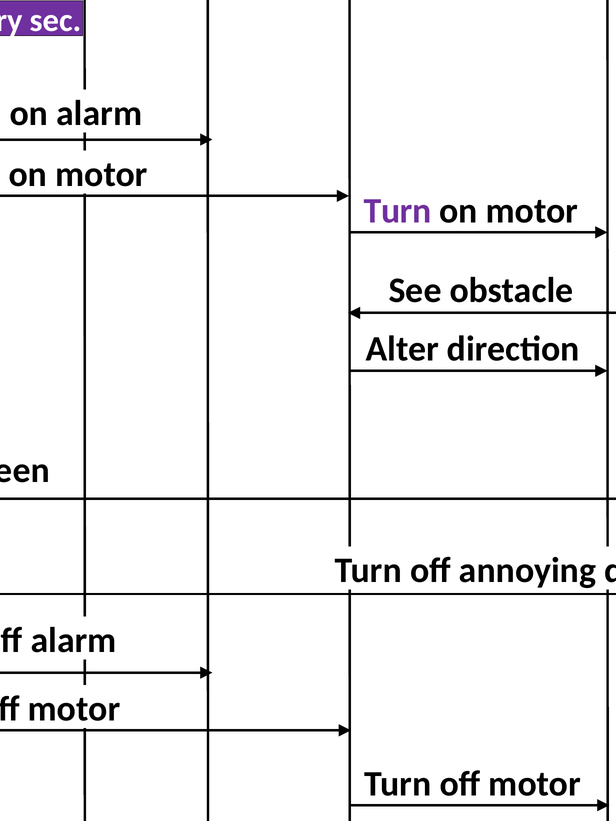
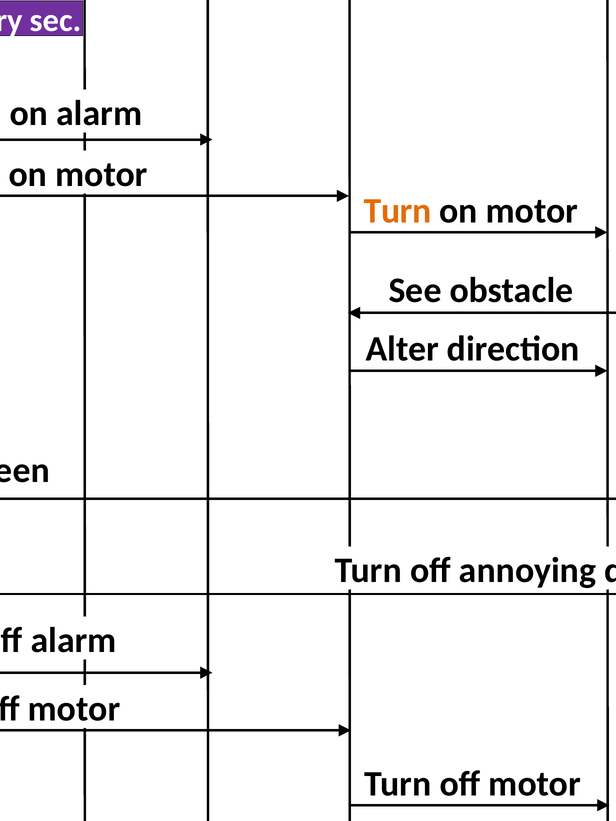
Turn at (398, 211) colour: purple -> orange
